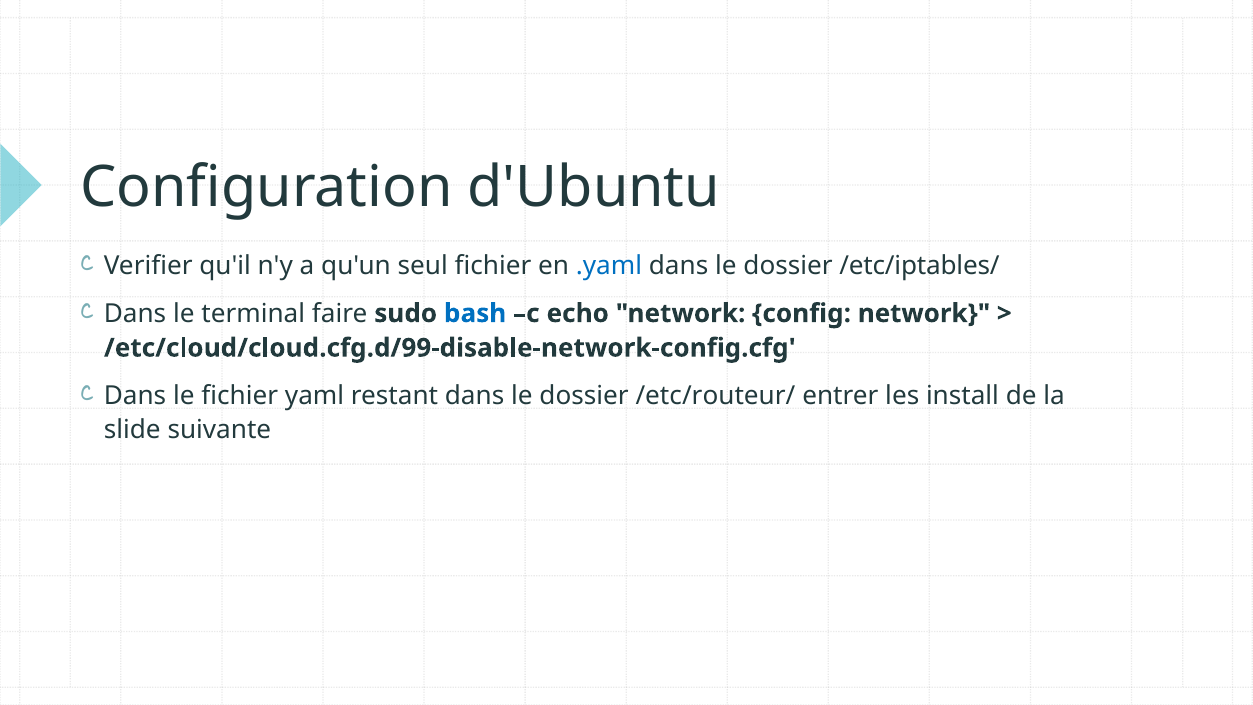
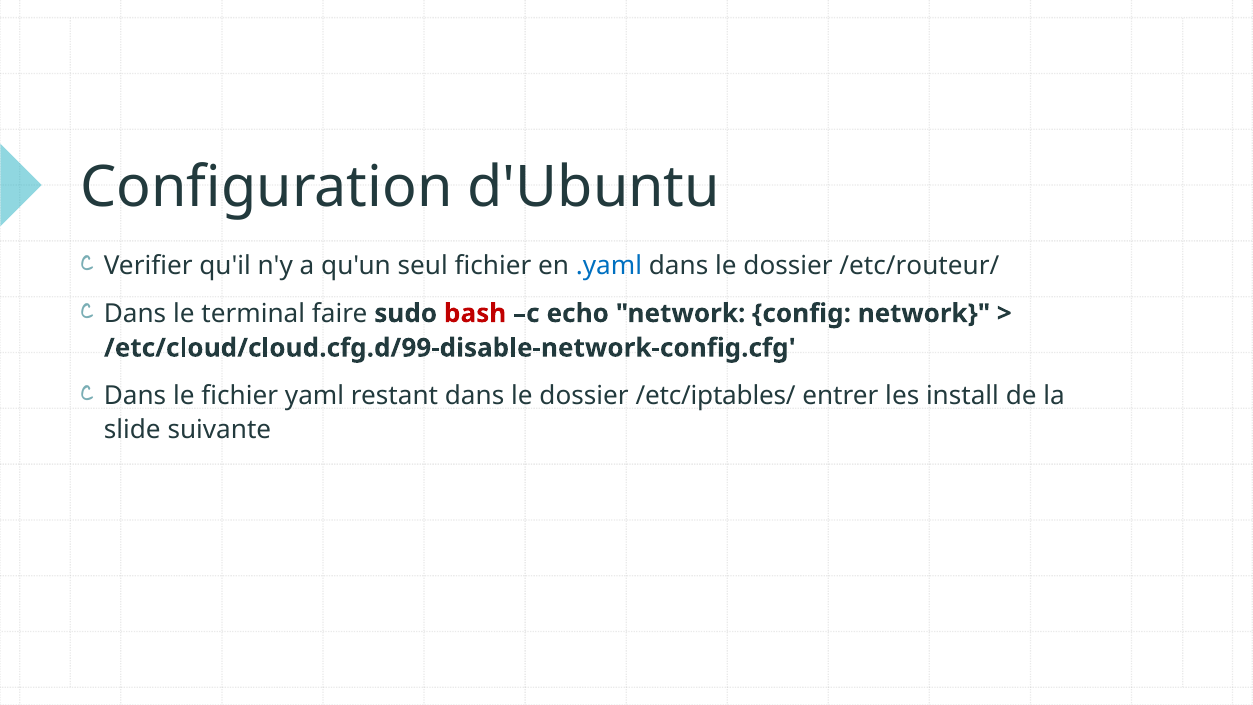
/etc/iptables/: /etc/iptables/ -> /etc/routeur/
bash colour: blue -> red
/etc/routeur/: /etc/routeur/ -> /etc/iptables/
